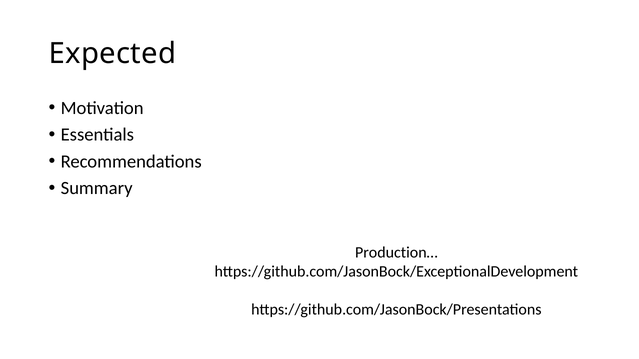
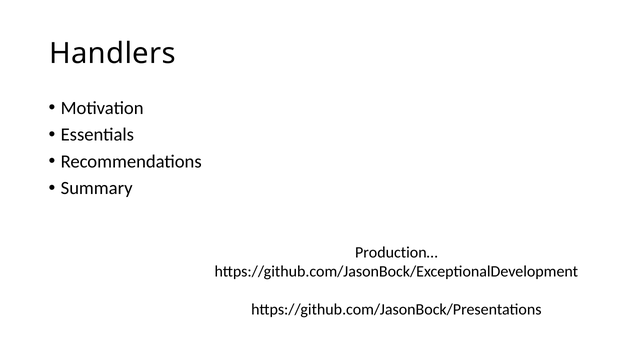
Expected: Expected -> Handlers
